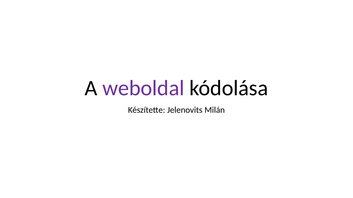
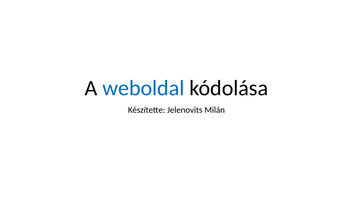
weboldal colour: purple -> blue
